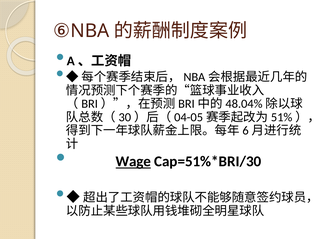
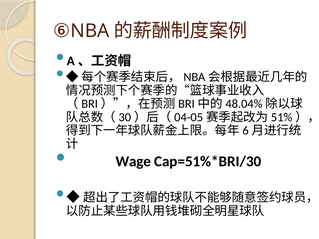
Wage underline: present -> none
